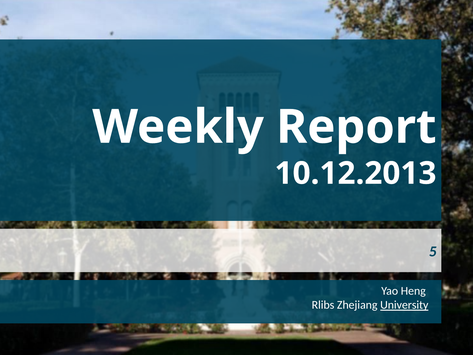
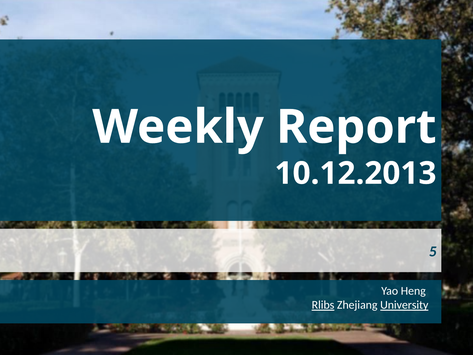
Rlibs underline: none -> present
